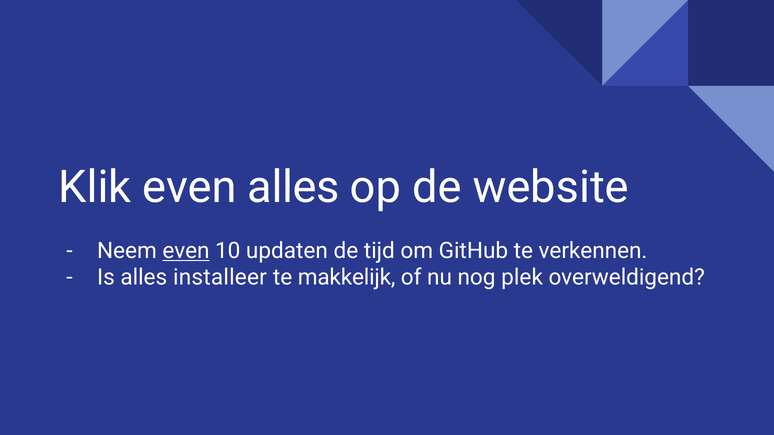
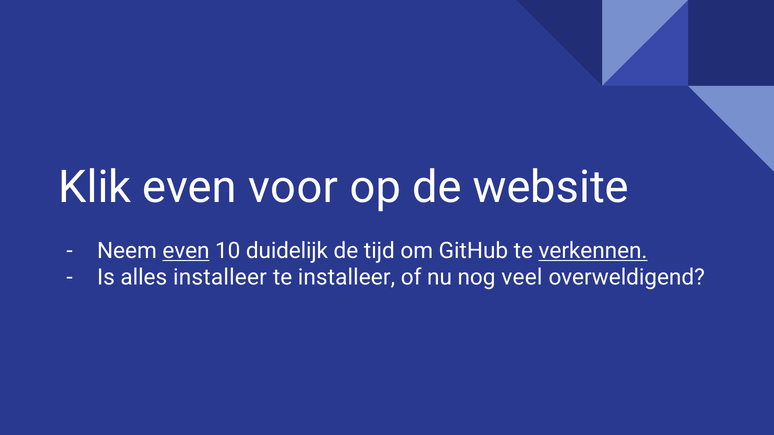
even alles: alles -> voor
updaten: updaten -> duidelijk
verkennen underline: none -> present
te makkelijk: makkelijk -> installeer
plek: plek -> veel
